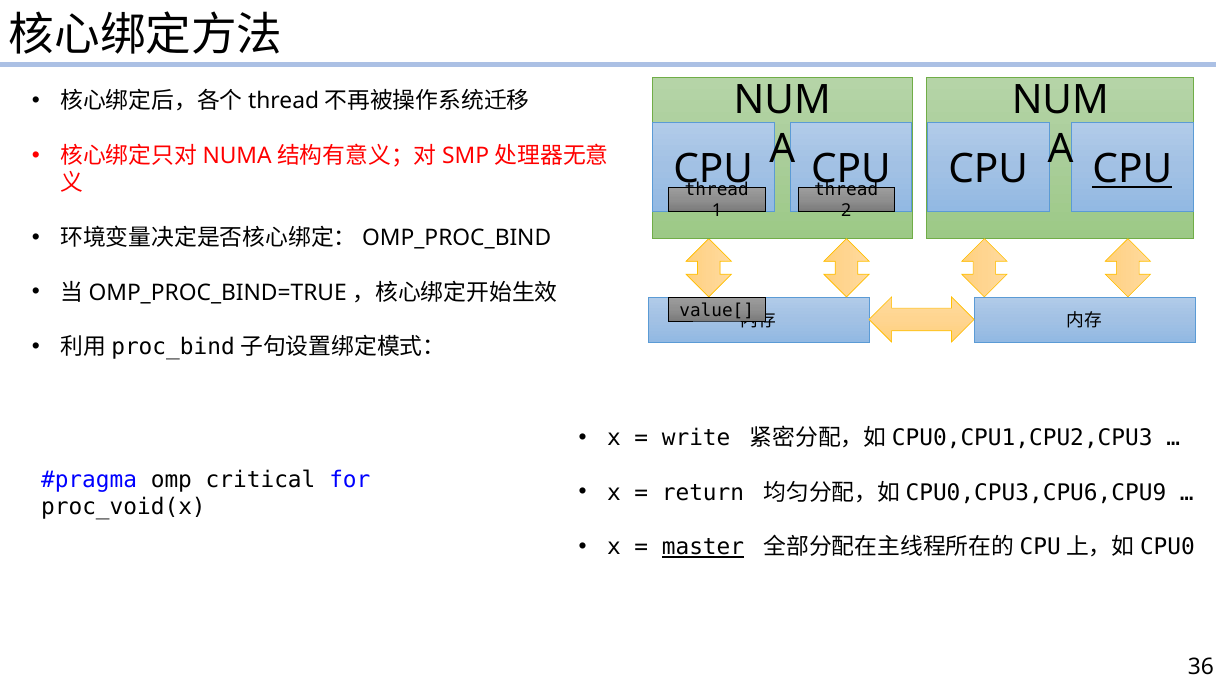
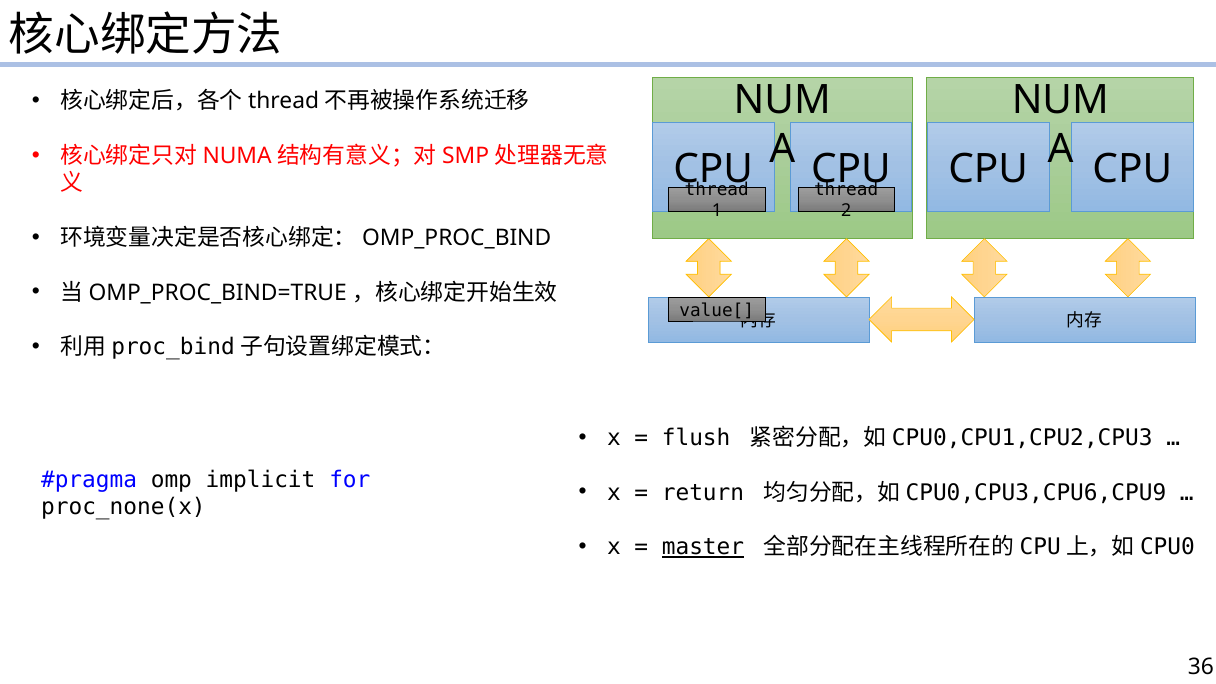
CPU at (1132, 169) underline: present -> none
write: write -> flush
critical: critical -> implicit
proc_void(x: proc_void(x -> proc_none(x
